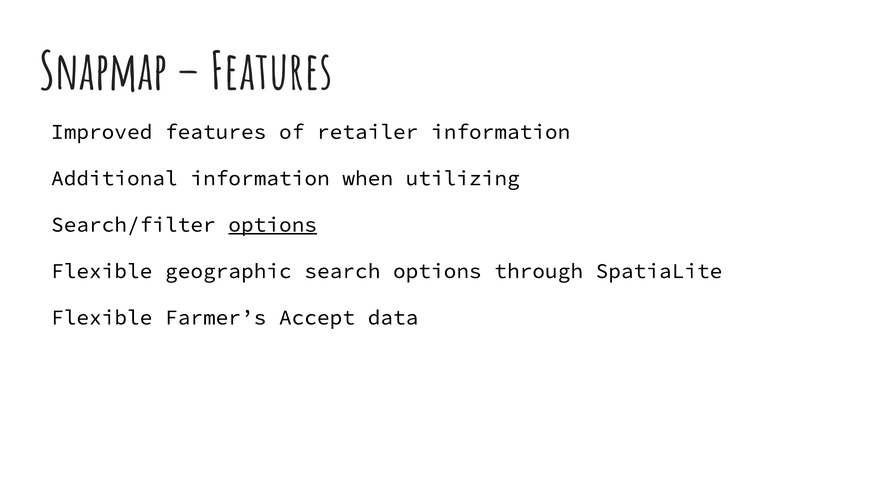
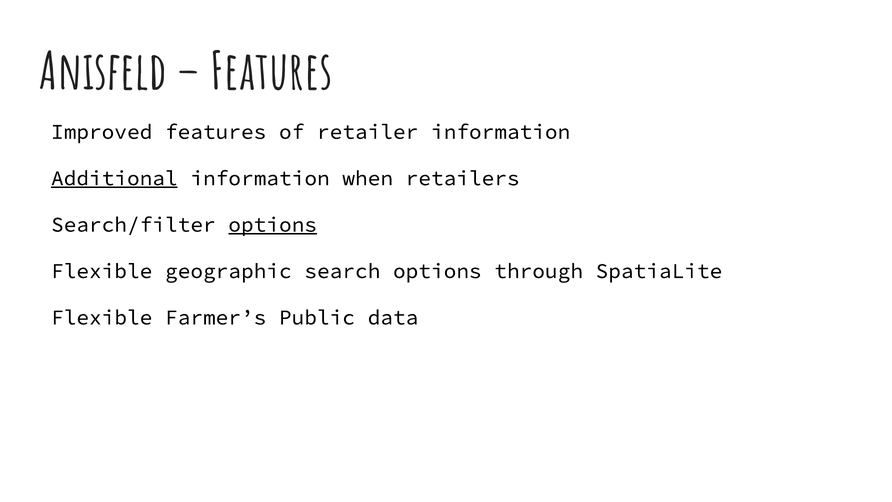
Snapmap: Snapmap -> Anisfeld
Additional underline: none -> present
utilizing: utilizing -> retailers
Accept: Accept -> Public
